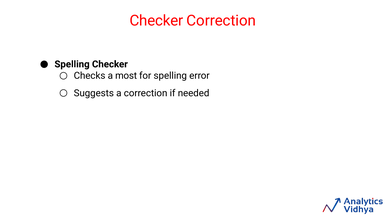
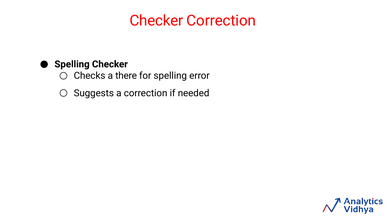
most: most -> there
